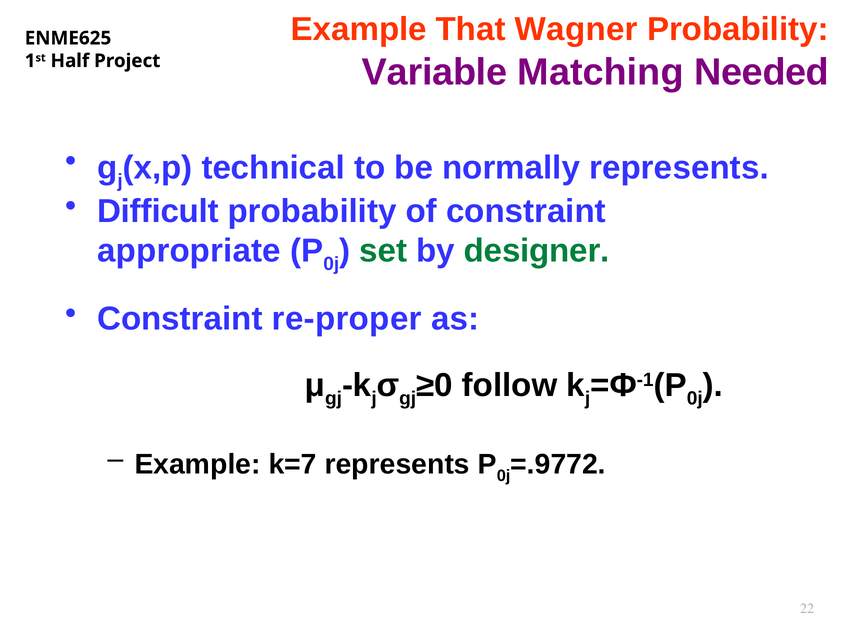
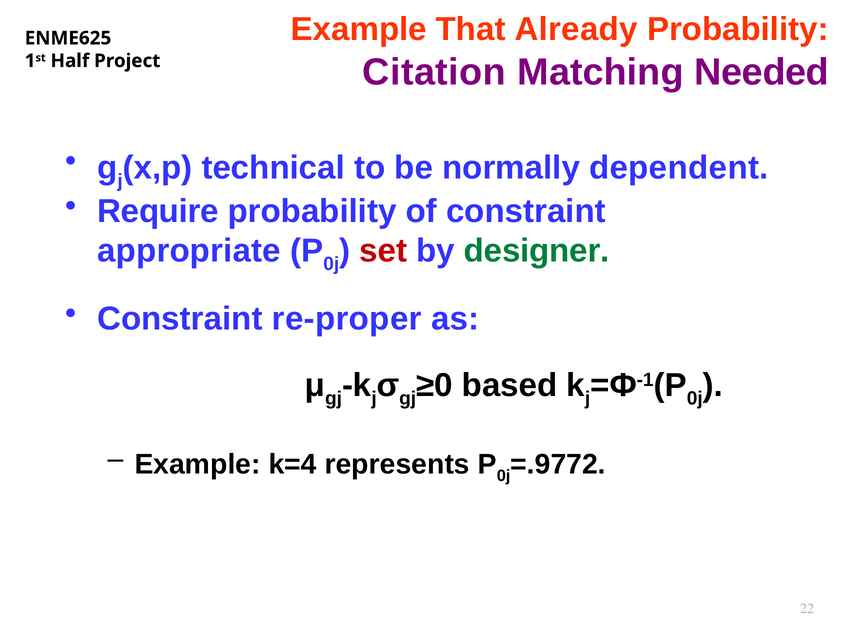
Wagner: Wagner -> Already
Variable: Variable -> Citation
normally represents: represents -> dependent
Difficult: Difficult -> Require
set colour: green -> red
follow: follow -> based
k=7: k=7 -> k=4
